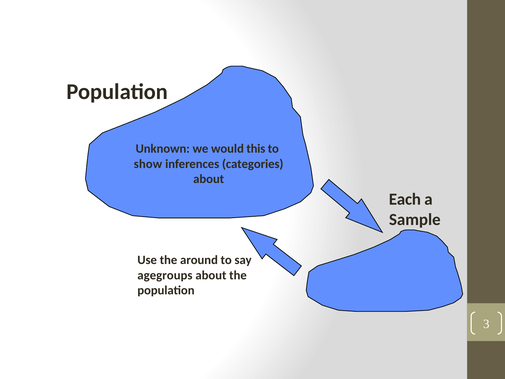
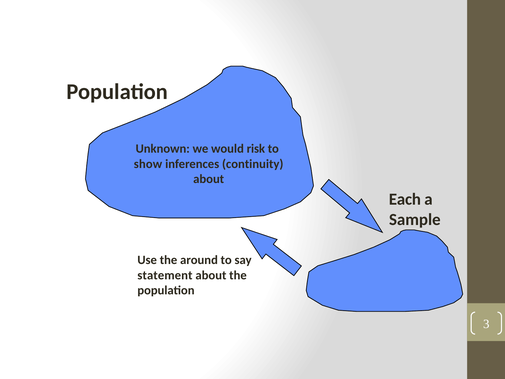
this: this -> risk
categories: categories -> continuity
agegroups: agegroups -> statement
